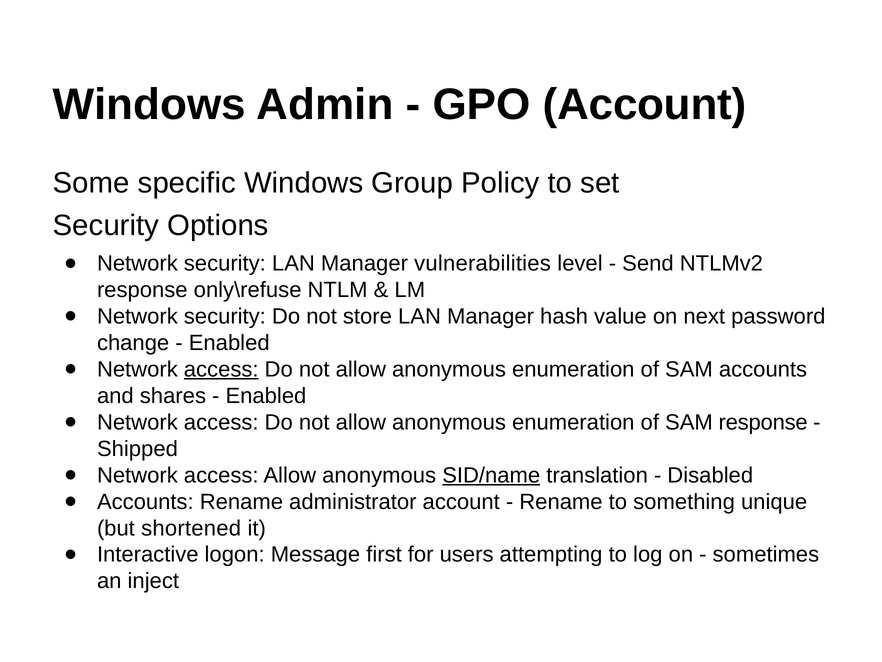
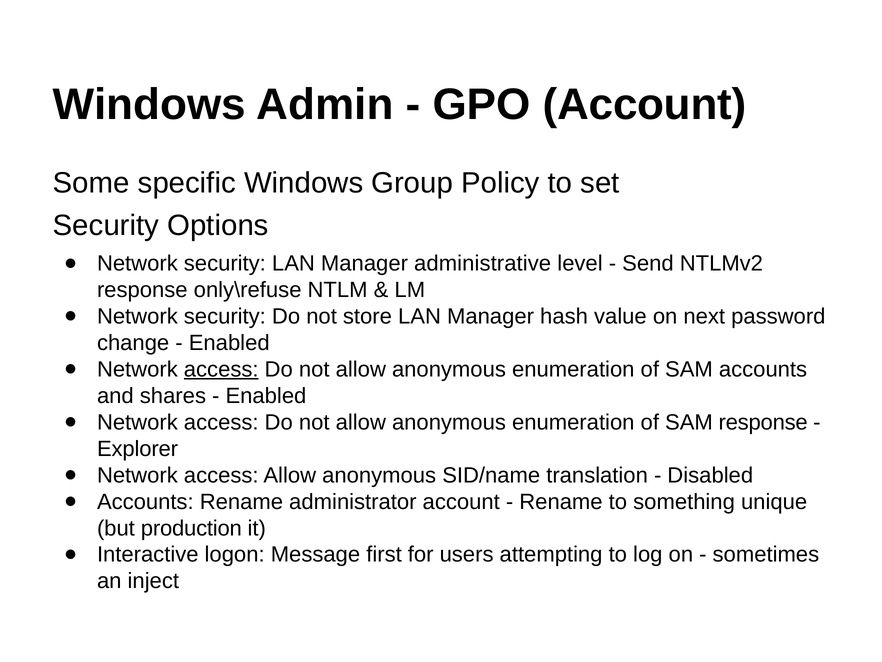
vulnerabilities: vulnerabilities -> administrative
Shipped: Shipped -> Explorer
SID/name underline: present -> none
shortened: shortened -> production
